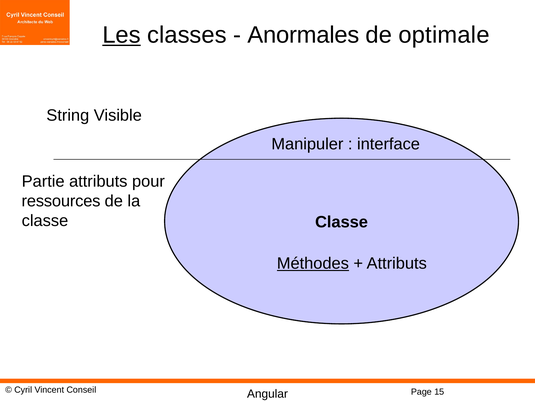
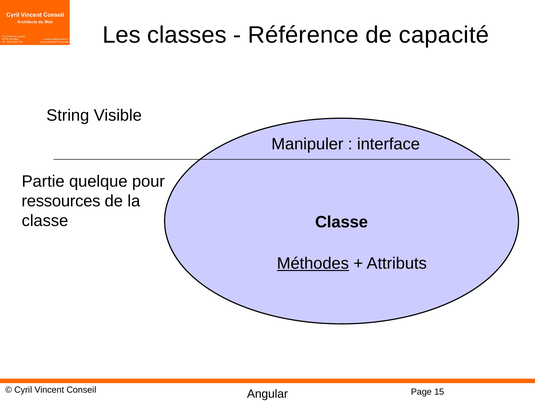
Les underline: present -> none
Anormales: Anormales -> Référence
optimale: optimale -> capacité
Partie attributs: attributs -> quelque
